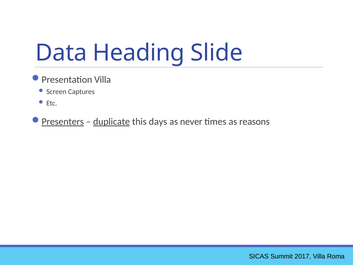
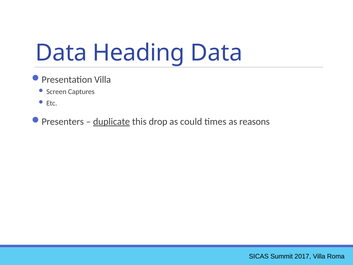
Heading Slide: Slide -> Data
Presenters underline: present -> none
days: days -> drop
never: never -> could
